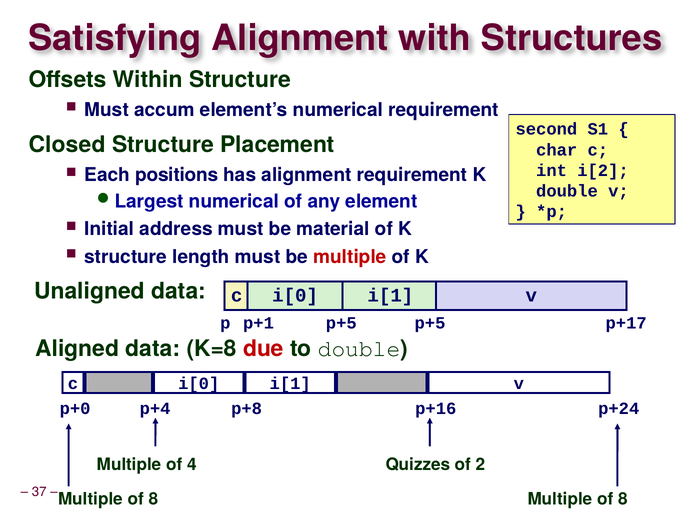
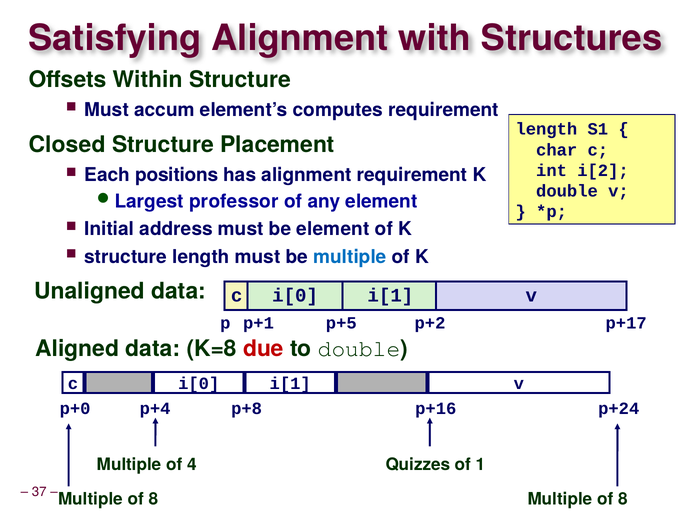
element’s numerical: numerical -> computes
second at (546, 129): second -> length
Largest numerical: numerical -> professor
be material: material -> element
multiple at (350, 257) colour: red -> blue
p+5 p+5: p+5 -> p+2
2: 2 -> 1
